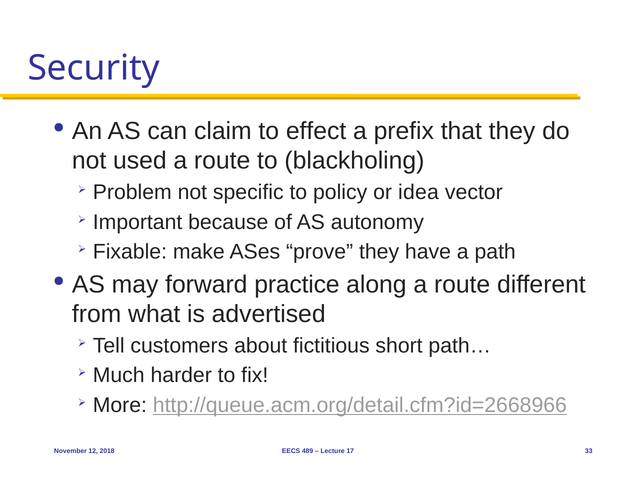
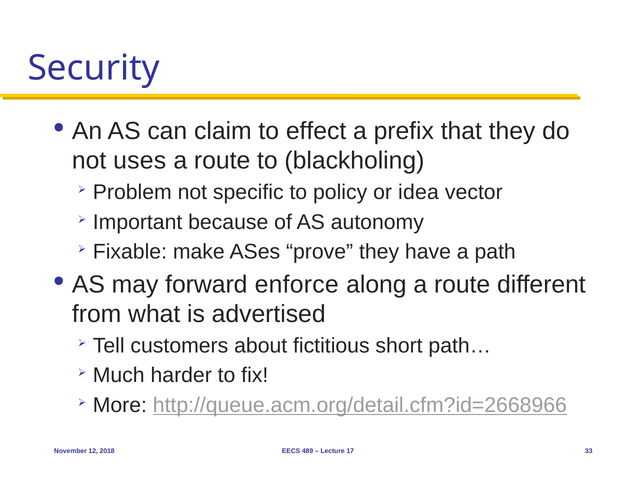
used: used -> uses
practice: practice -> enforce
